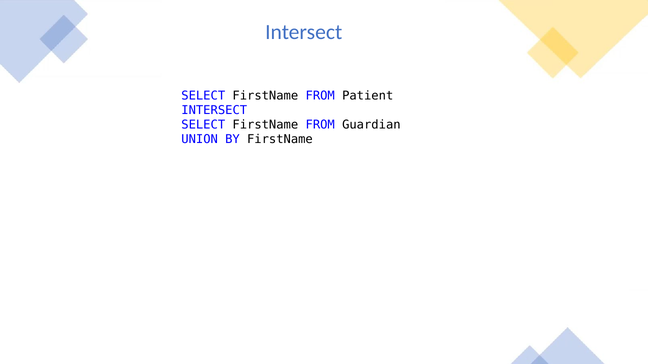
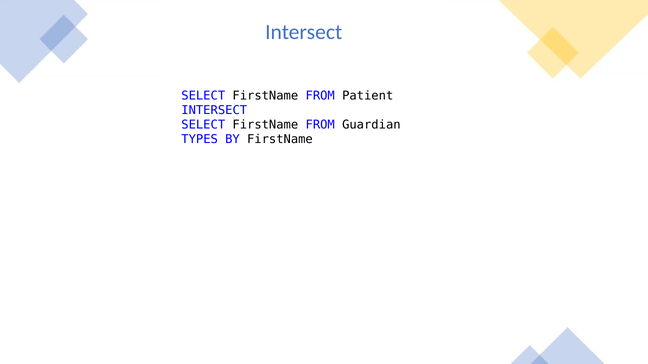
UNION: UNION -> TYPES
